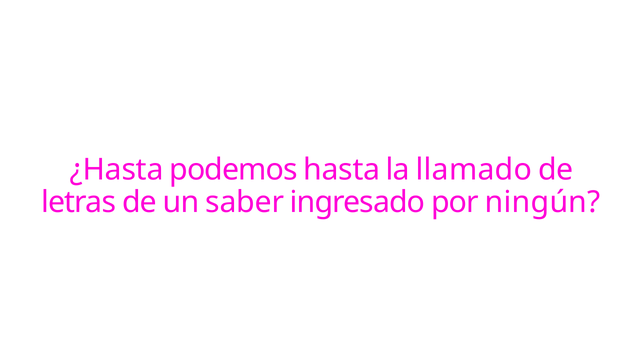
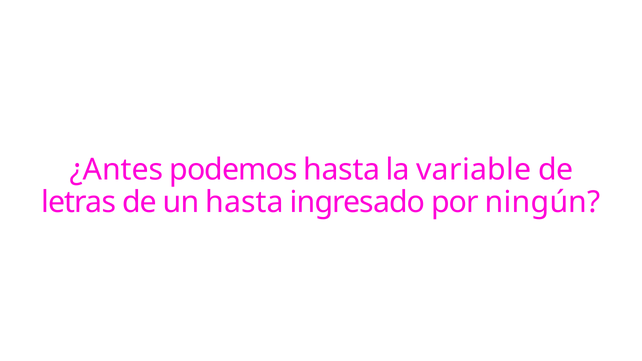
¿Hasta: ¿Hasta -> ¿Antes
llamado: llamado -> variable
un saber: saber -> hasta
